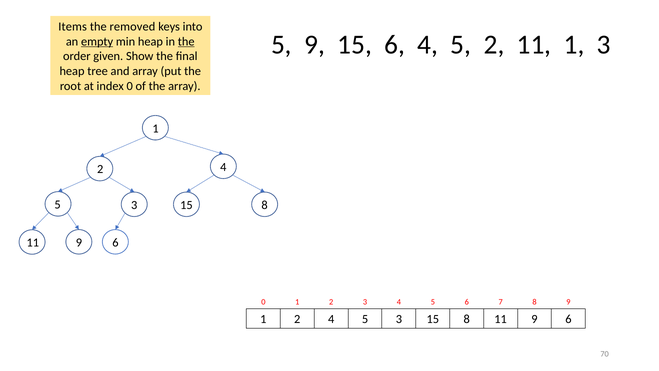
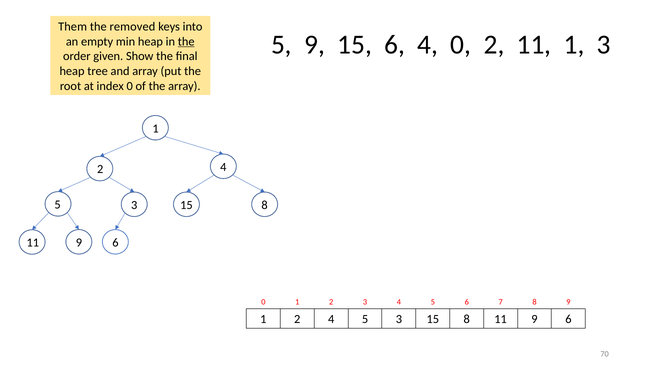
Items: Items -> Them
6 4 5: 5 -> 0
empty underline: present -> none
